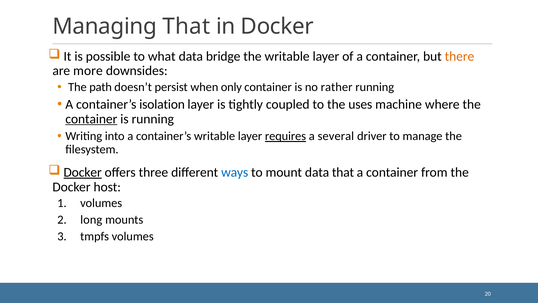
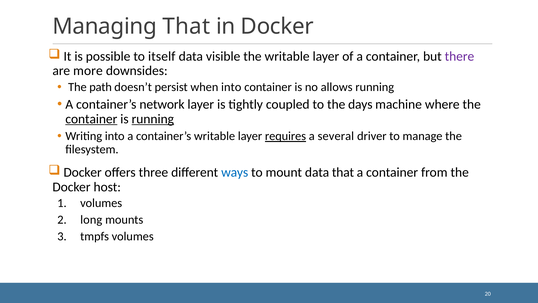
what: what -> itself
bridge: bridge -> visible
there colour: orange -> purple
when only: only -> into
rather: rather -> allows
isolation: isolation -> network
uses: uses -> days
running at (153, 119) underline: none -> present
Docker at (83, 172) underline: present -> none
